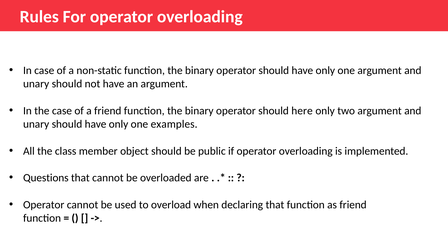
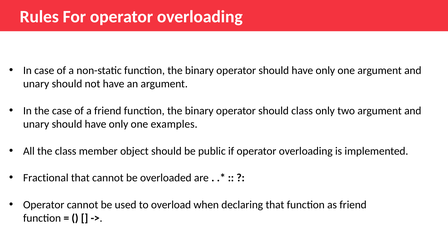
should here: here -> class
Questions: Questions -> Fractional
